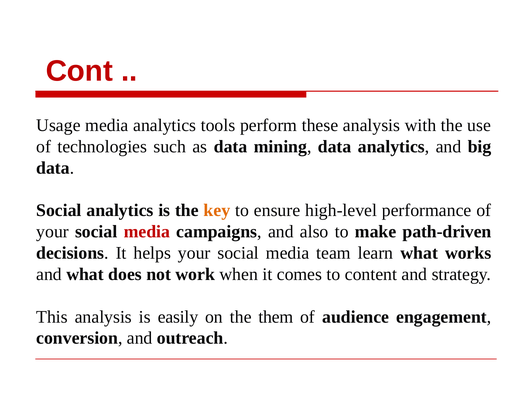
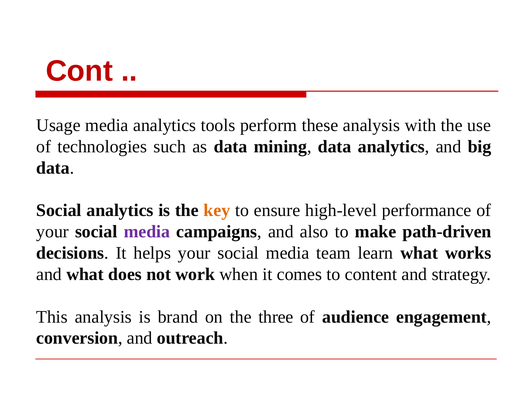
media at (147, 232) colour: red -> purple
easily: easily -> brand
them: them -> three
